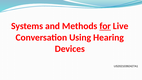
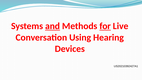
and underline: none -> present
